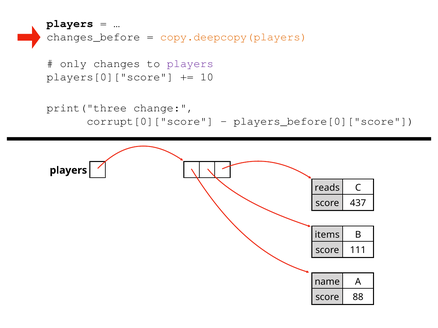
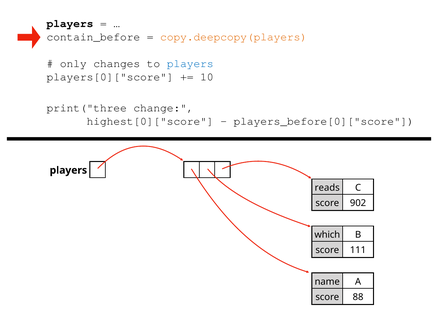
changes_before: changes_before -> contain_before
players at (190, 63) colour: purple -> blue
corrupt[0]["score: corrupt[0]["score -> highest[0]["score
437: 437 -> 902
items: items -> which
